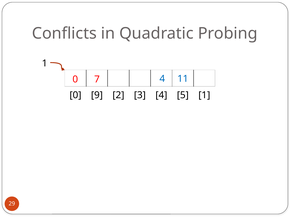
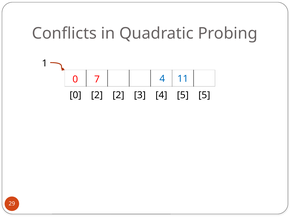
0 9: 9 -> 2
5 1: 1 -> 5
